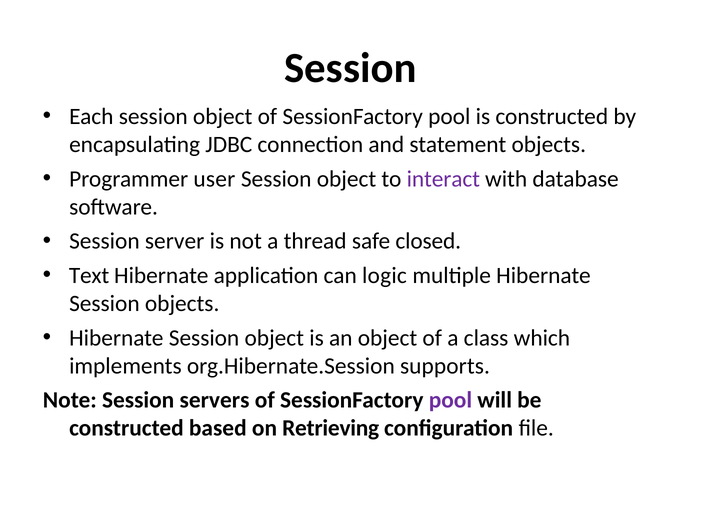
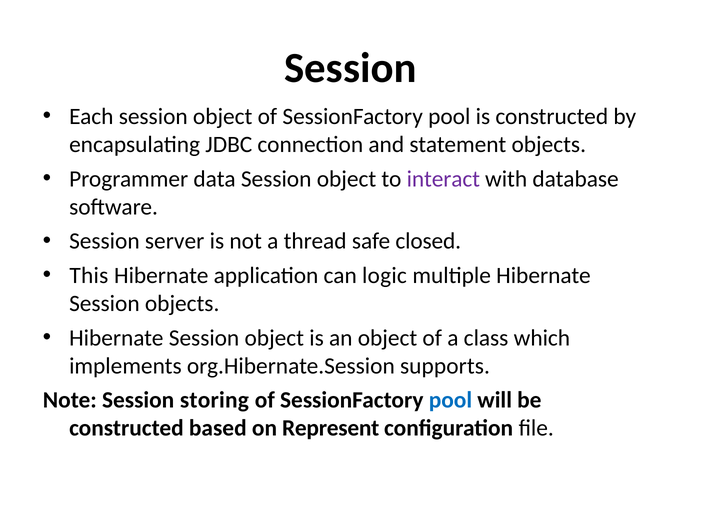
user: user -> data
Text: Text -> This
servers: servers -> storing
pool at (450, 400) colour: purple -> blue
Retrieving: Retrieving -> Represent
